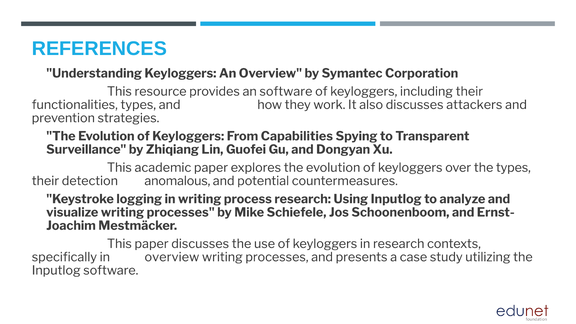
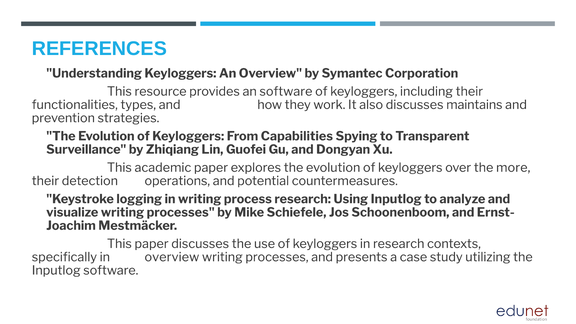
attackers: attackers -> maintains
the types: types -> more
anomalous: anomalous -> operations
